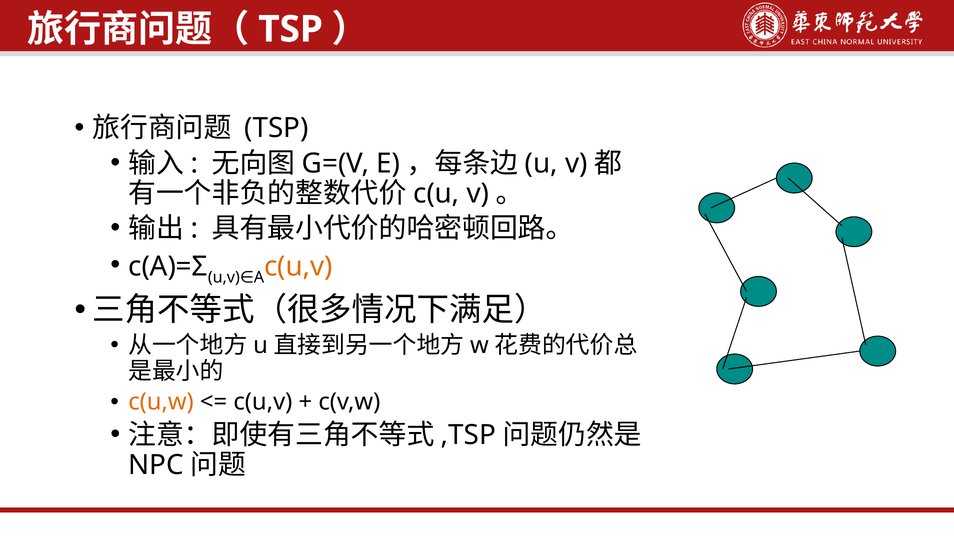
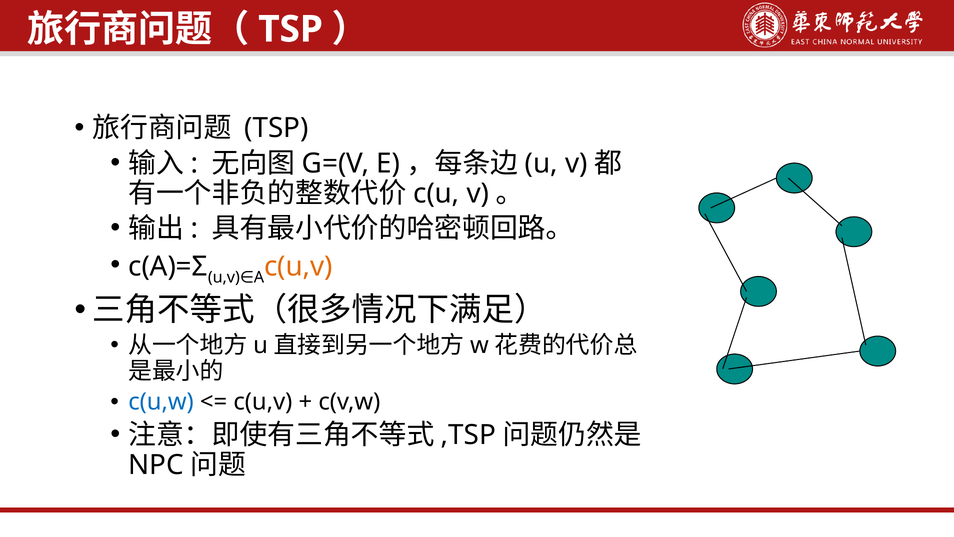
c(u,w colour: orange -> blue
